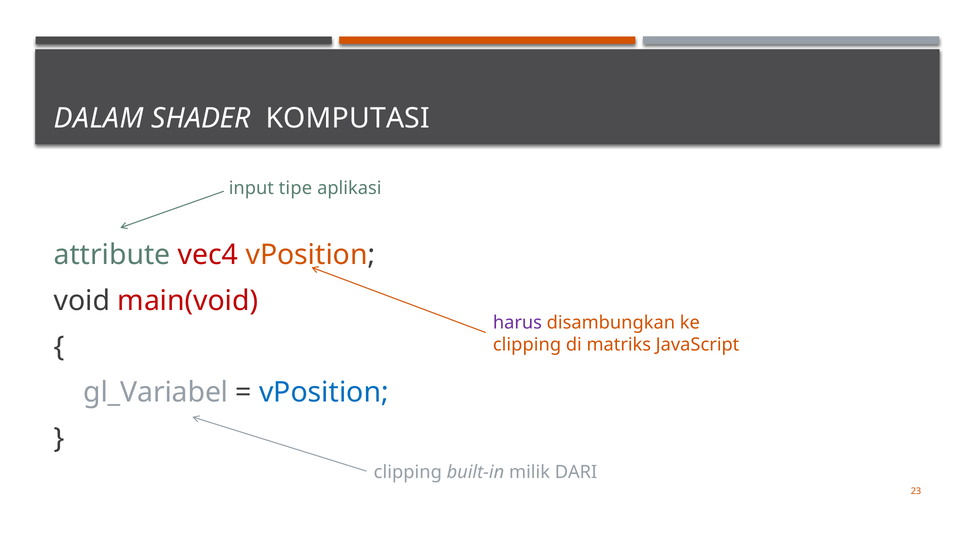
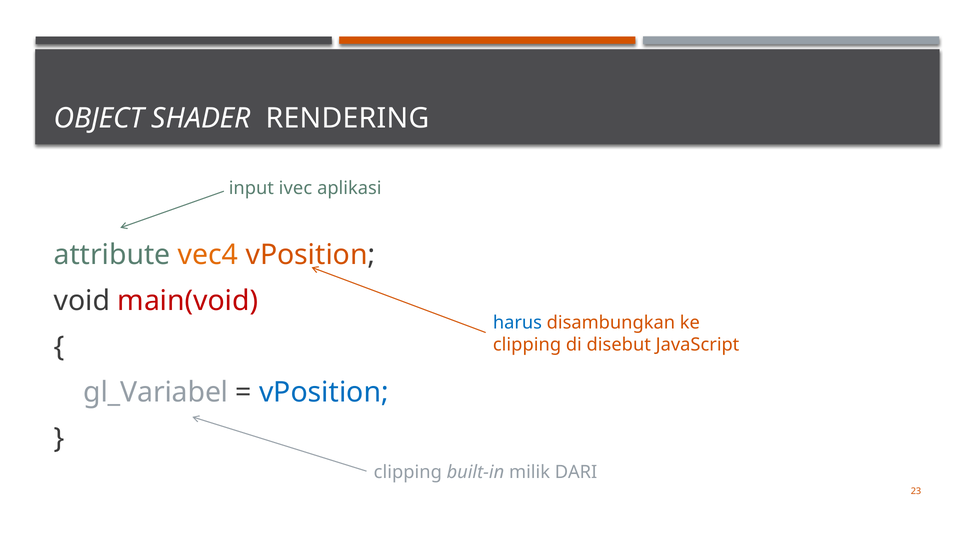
DALAM: DALAM -> OBJECT
KOMPUTASI: KOMPUTASI -> RENDERING
tipe: tipe -> ivec
vec4 colour: red -> orange
harus colour: purple -> blue
matriks: matriks -> disebut
